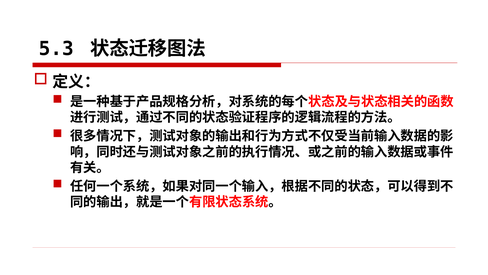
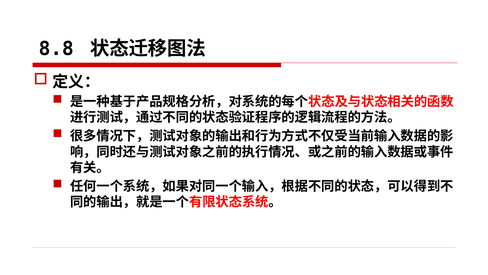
5.3: 5.3 -> 8.8
